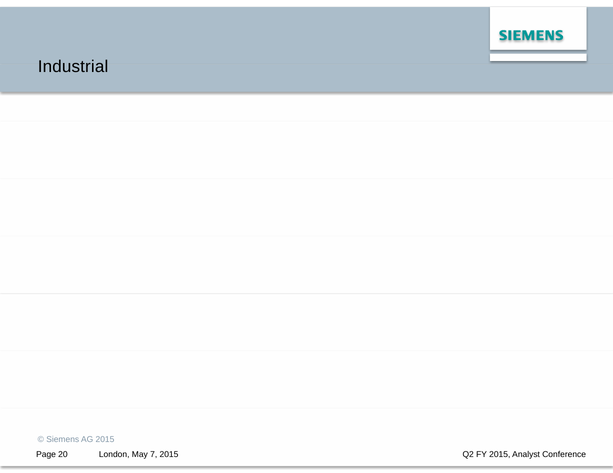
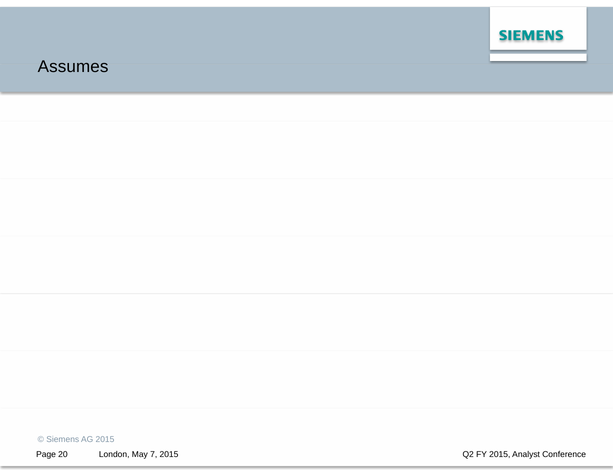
Industrial: Industrial -> Assumes
